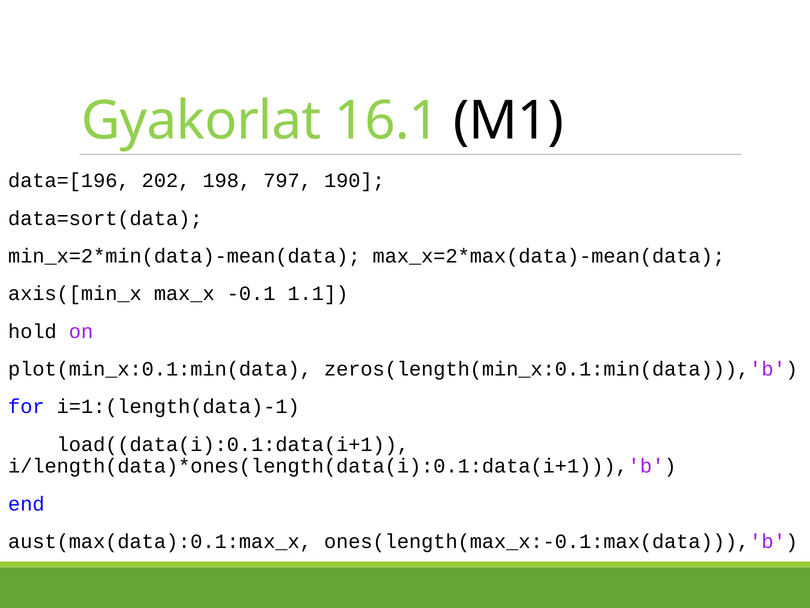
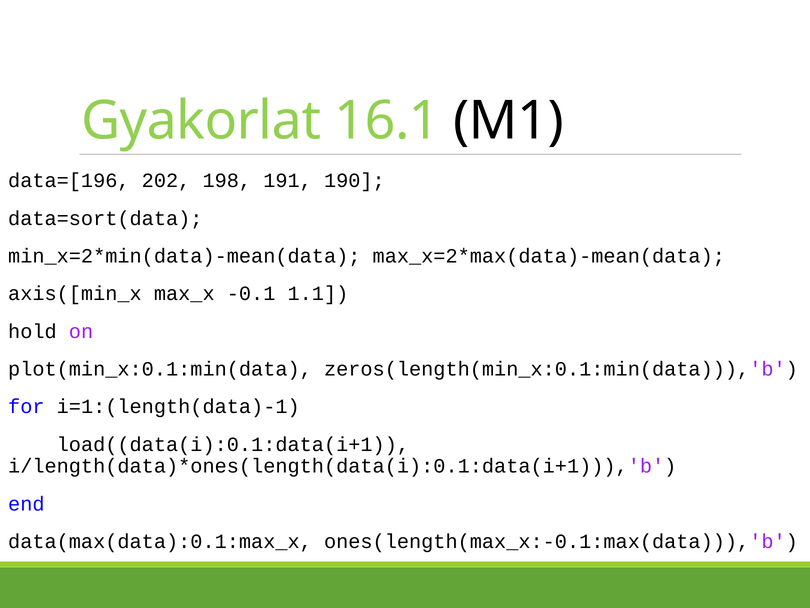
797: 797 -> 191
aust(max(data):0.1:max_x: aust(max(data):0.1:max_x -> data(max(data):0.1:max_x
